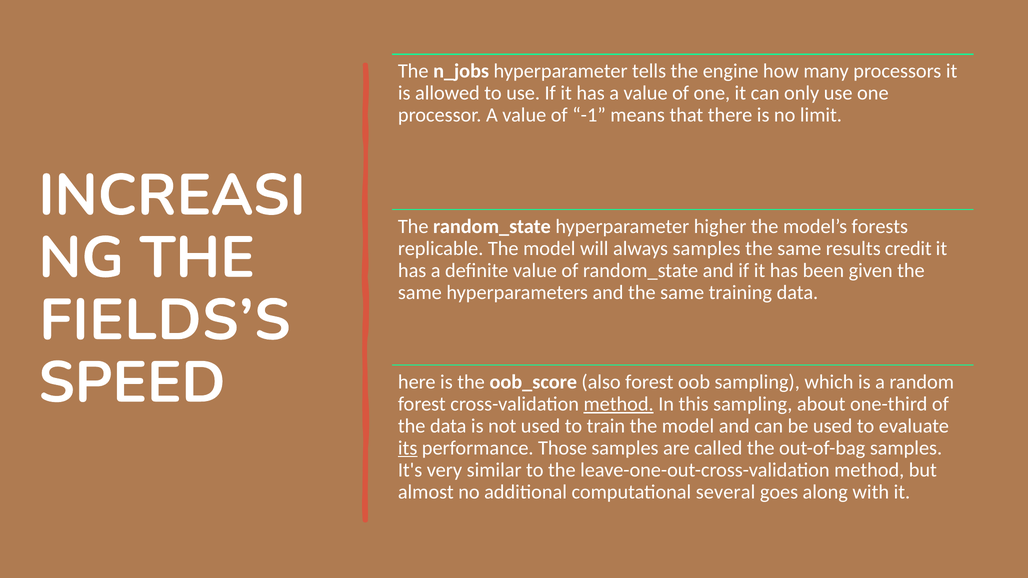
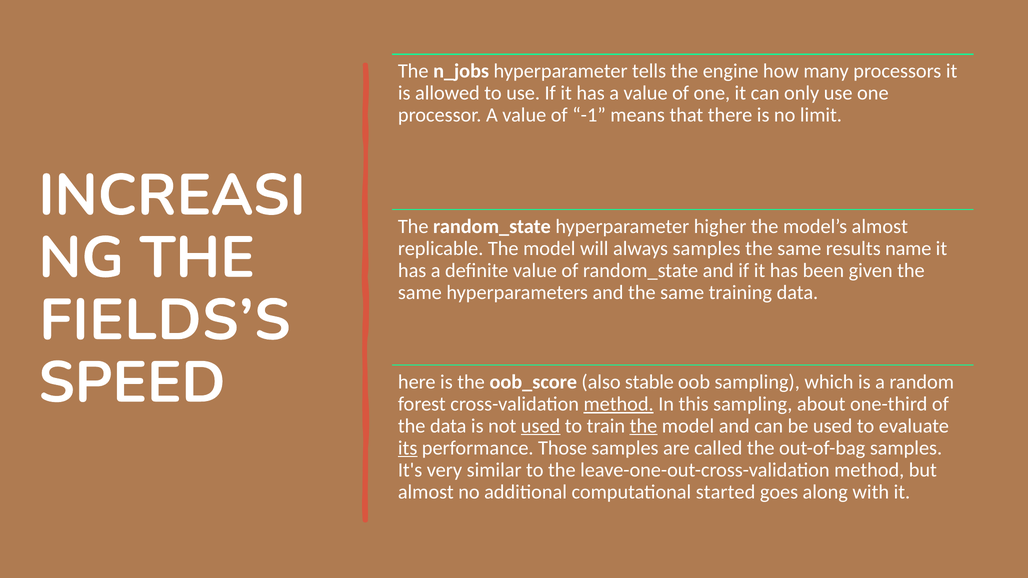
model’s forests: forests -> almost
credit: credit -> name
also forest: forest -> stable
used at (541, 426) underline: none -> present
the at (644, 426) underline: none -> present
several: several -> started
